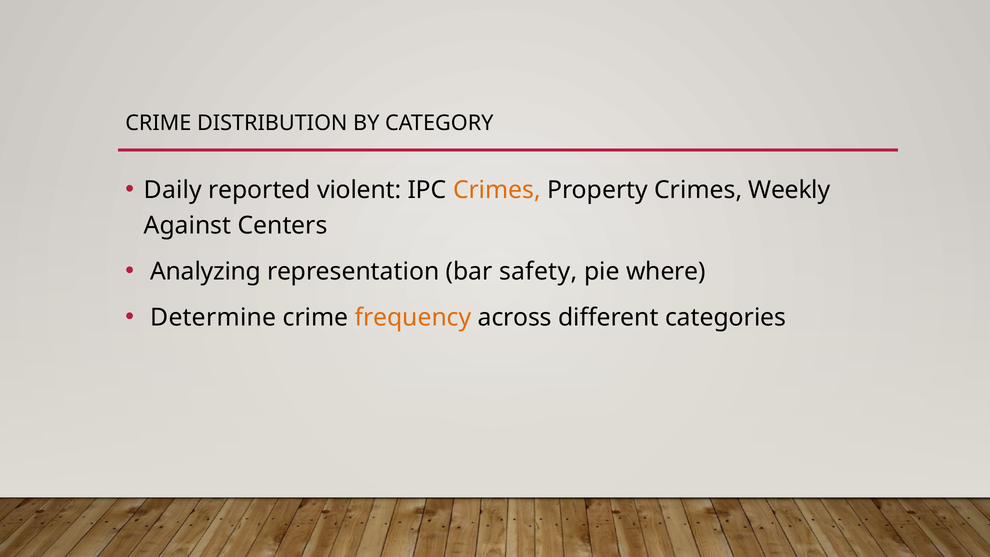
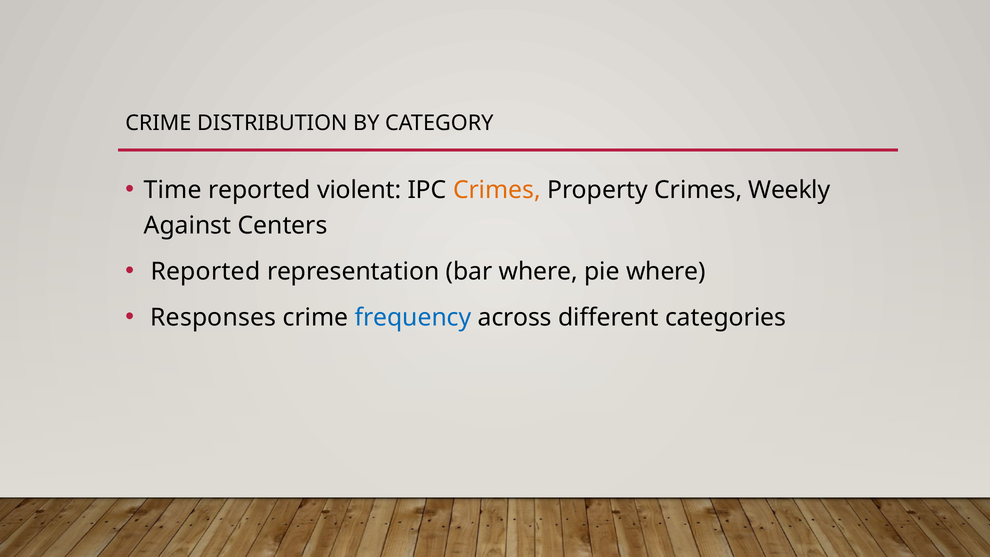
Daily: Daily -> Time
Analyzing at (206, 271): Analyzing -> Reported
bar safety: safety -> where
Determine: Determine -> Responses
frequency colour: orange -> blue
